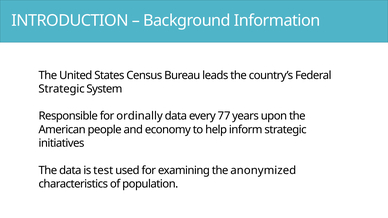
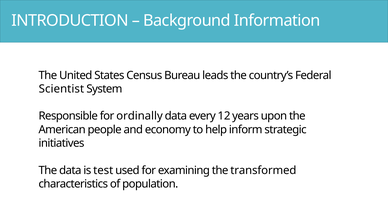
Strategic at (62, 89): Strategic -> Scientist
77: 77 -> 12
anonymized: anonymized -> transformed
